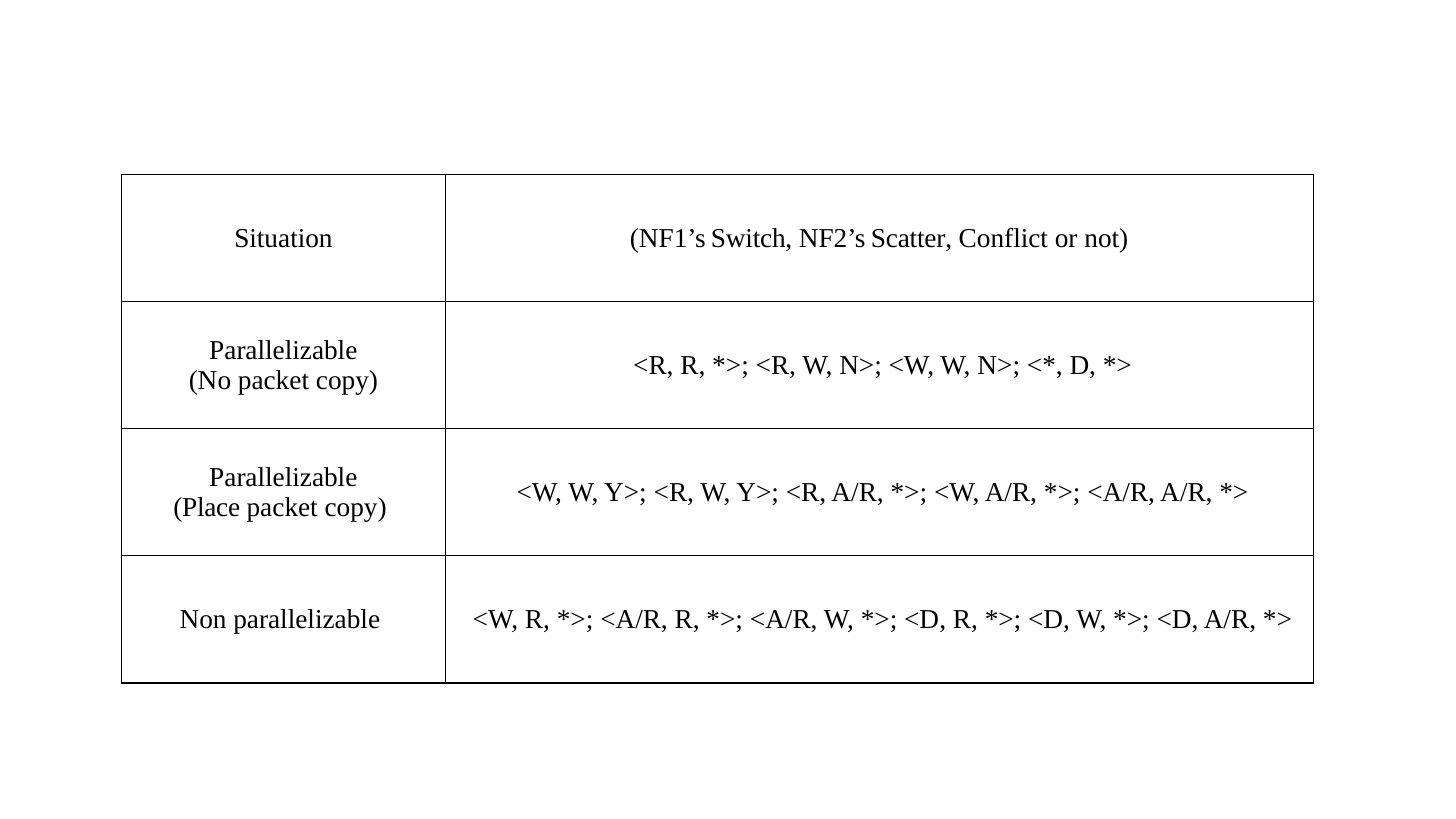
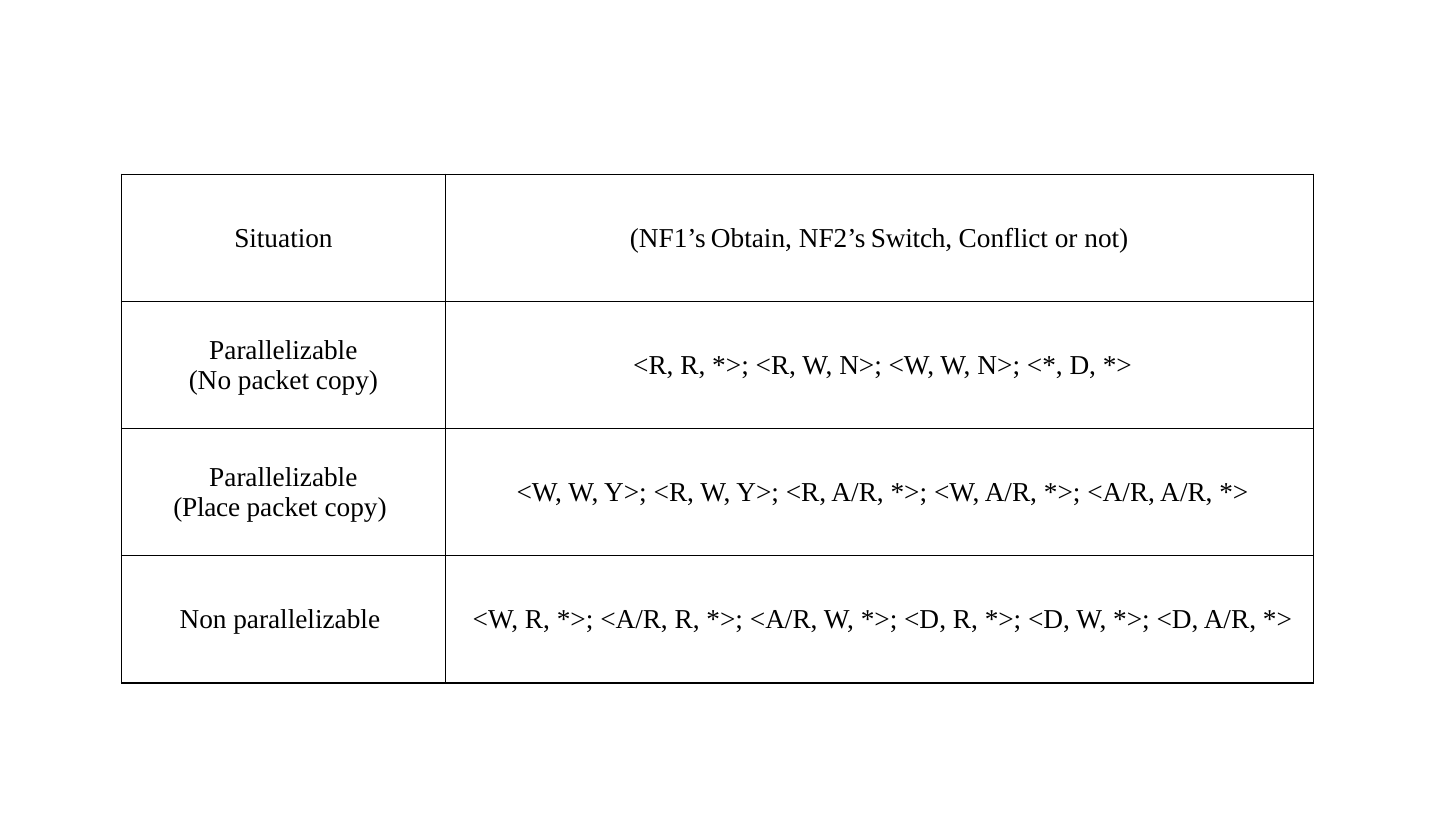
Switch: Switch -> Obtain
Scatter: Scatter -> Switch
